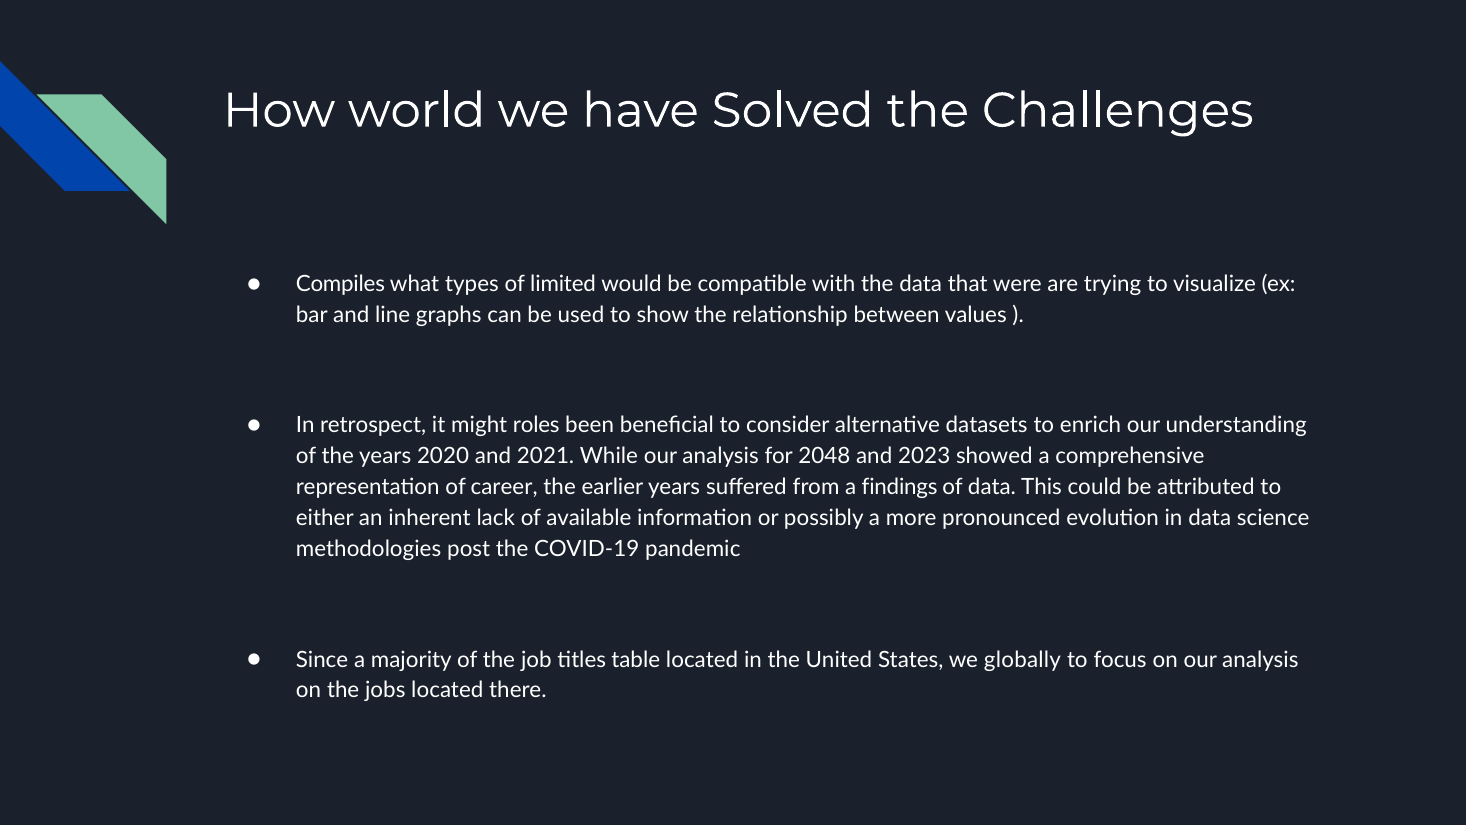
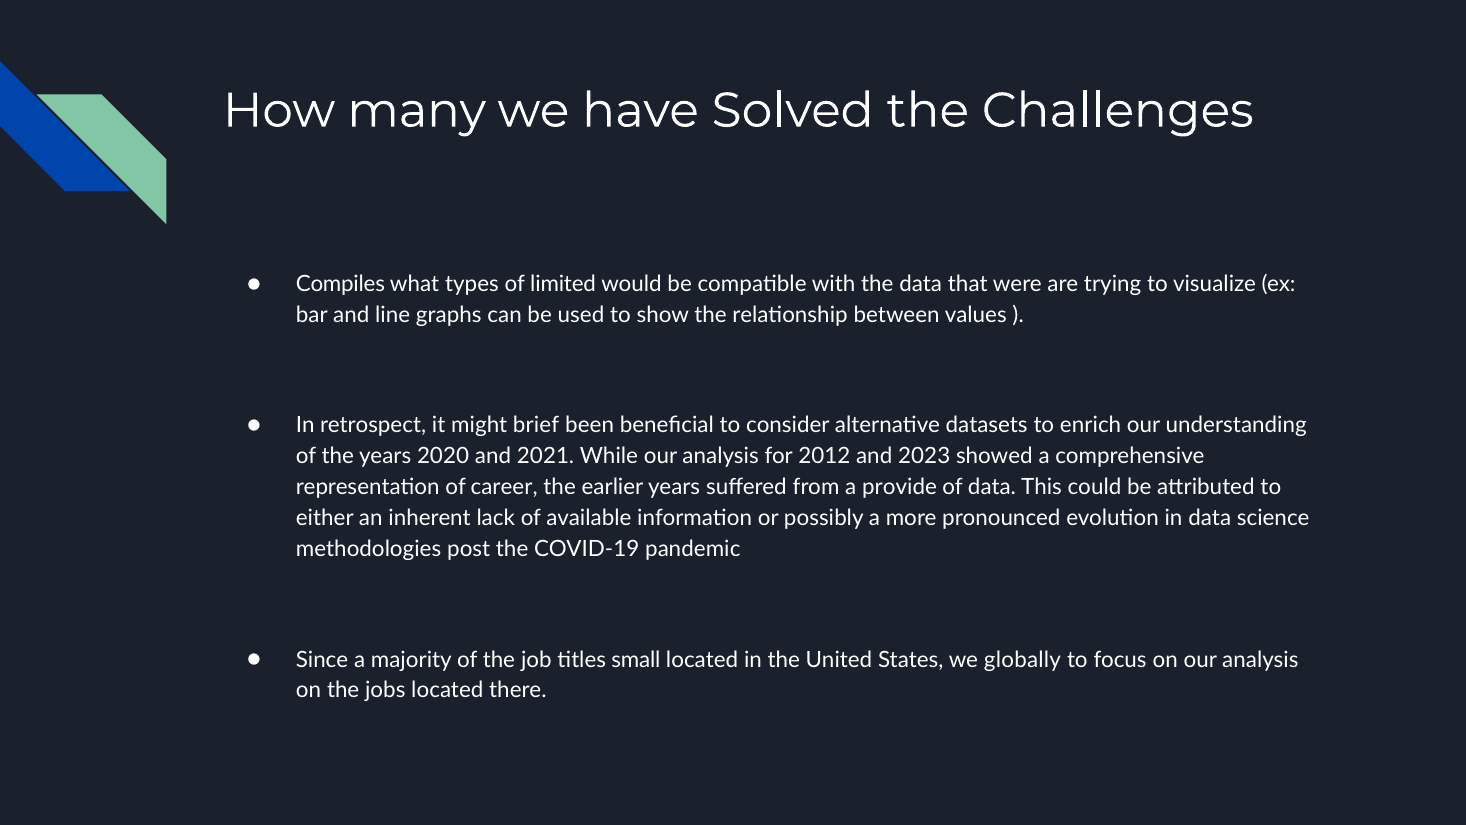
world: world -> many
roles: roles -> brief
2048: 2048 -> 2012
findings: findings -> provide
table: table -> small
